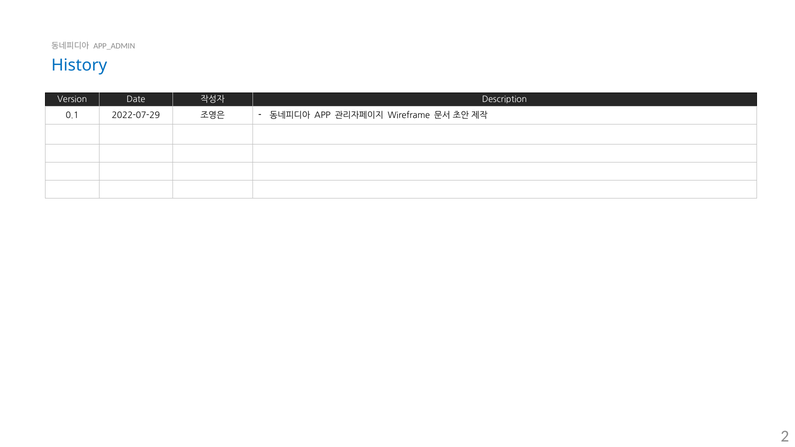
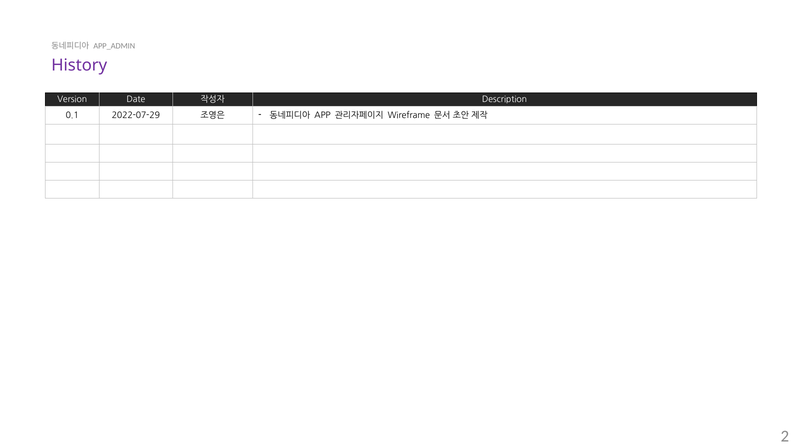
History colour: blue -> purple
